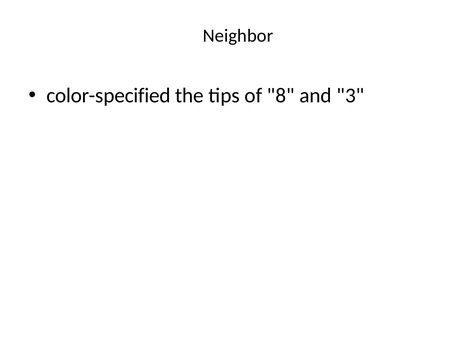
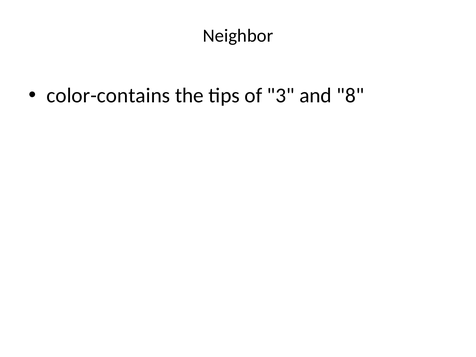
color-specified: color-specified -> color-contains
8: 8 -> 3
3: 3 -> 8
